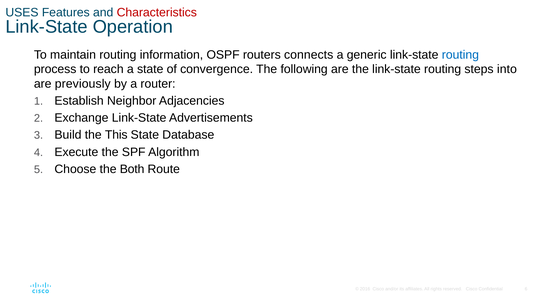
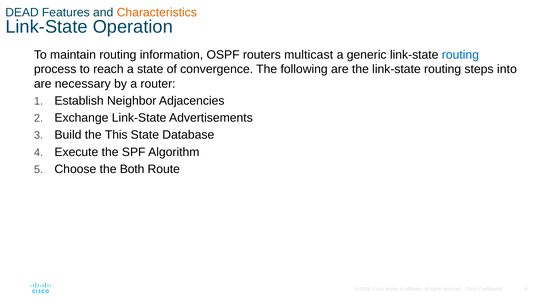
USES: USES -> DEAD
Characteristics colour: red -> orange
connects: connects -> multicast
previously: previously -> necessary
